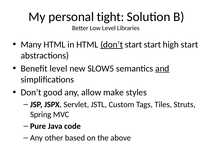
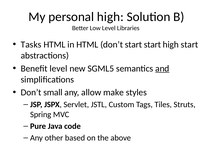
personal tight: tight -> high
Many: Many -> Tasks
don’t at (112, 44) underline: present -> none
SLOW5: SLOW5 -> SGML5
good: good -> small
